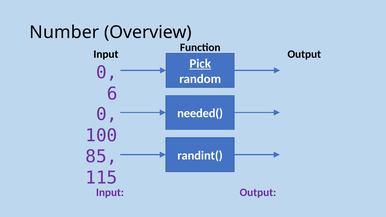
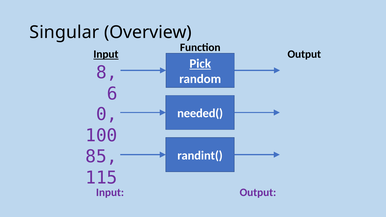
Number: Number -> Singular
Input at (106, 54) underline: none -> present
0 at (107, 72): 0 -> 8
